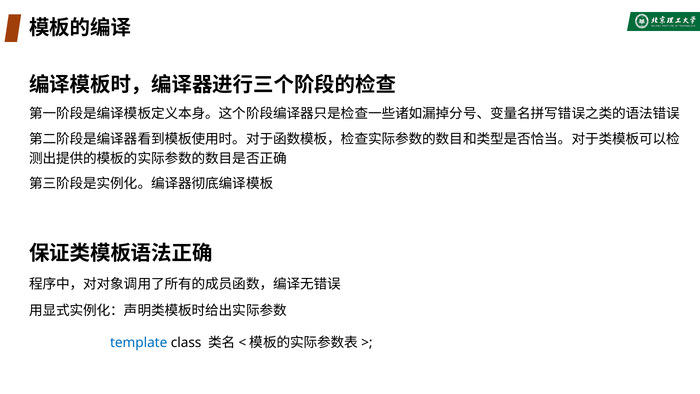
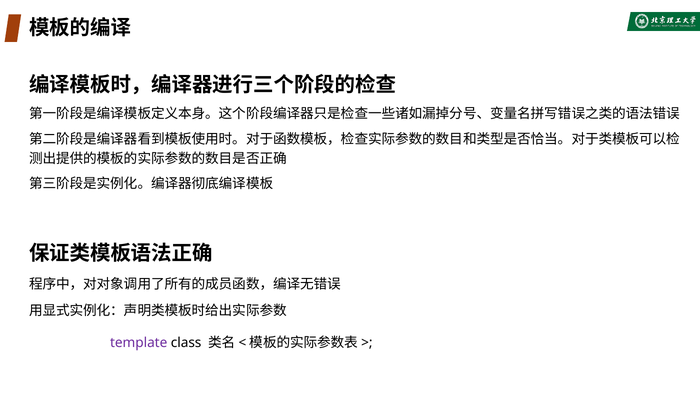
template colour: blue -> purple
